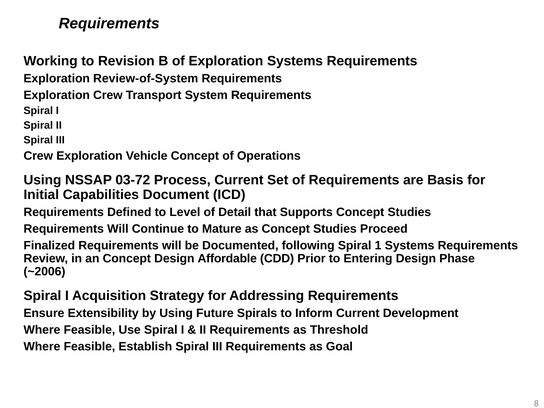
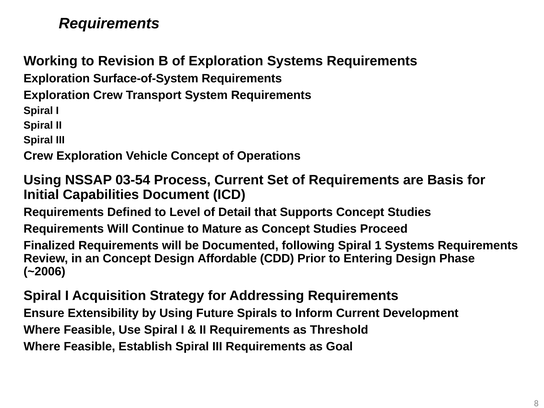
Review-of-System: Review-of-System -> Surface-of-System
03-72: 03-72 -> 03-54
